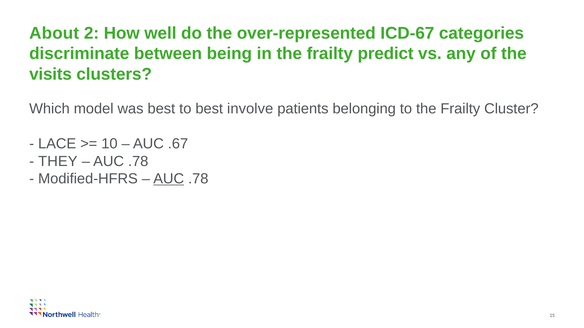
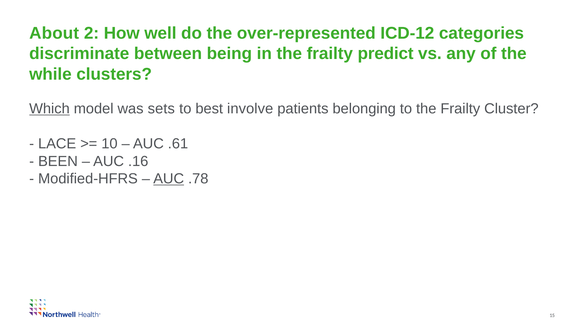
ICD-67: ICD-67 -> ICD-12
visits: visits -> while
Which underline: none -> present
was best: best -> sets
.67: .67 -> .61
THEY: THEY -> BEEN
.78 at (138, 161): .78 -> .16
